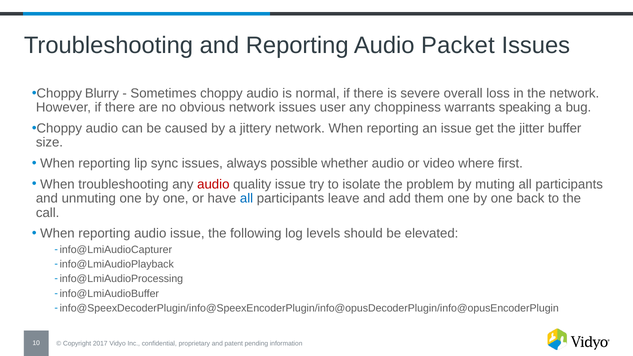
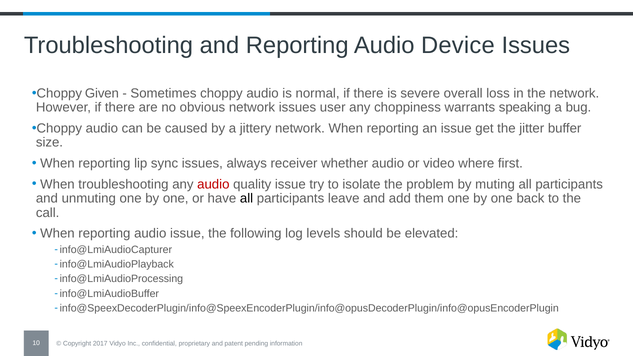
Packet: Packet -> Device
Blurry: Blurry -> Given
possible: possible -> receiver
all at (247, 198) colour: blue -> black
